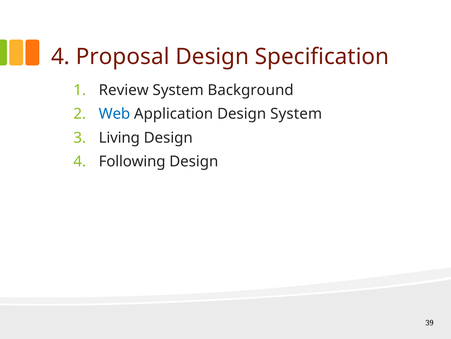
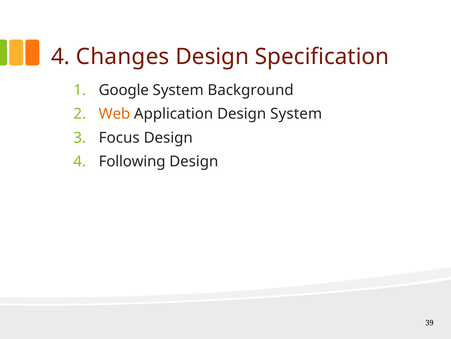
Proposal: Proposal -> Changes
Review: Review -> Google
Web colour: blue -> orange
Living: Living -> Focus
